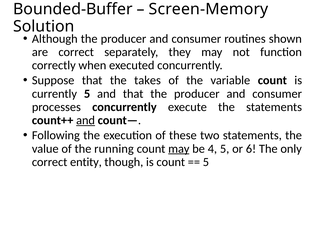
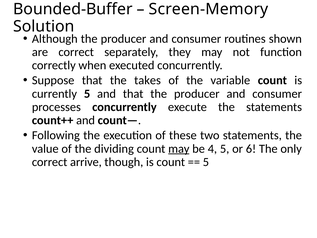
and at (86, 120) underline: present -> none
running: running -> dividing
entity: entity -> arrive
